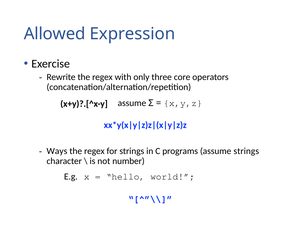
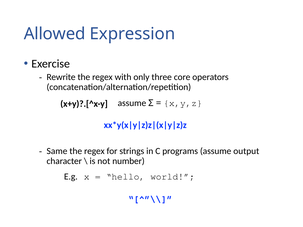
Ways: Ways -> Same
assume strings: strings -> output
